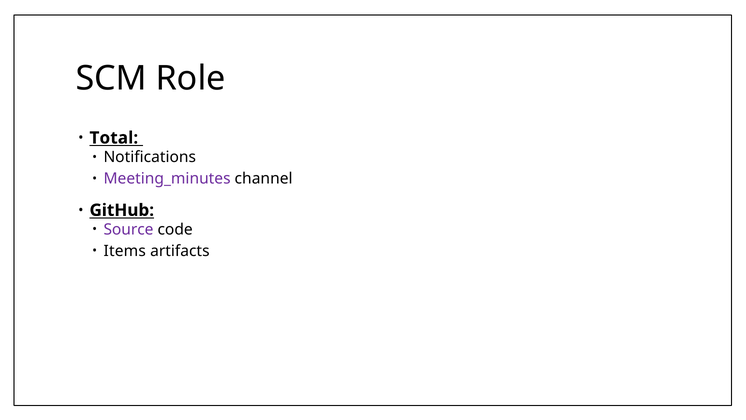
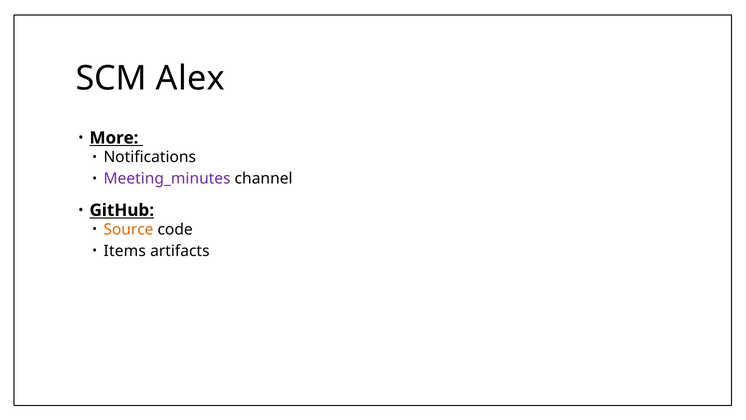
Role: Role -> Alex
Total: Total -> More
Source colour: purple -> orange
